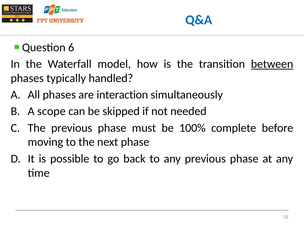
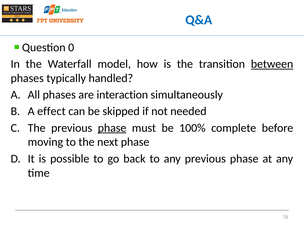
6: 6 -> 0
scope: scope -> effect
phase at (112, 128) underline: none -> present
